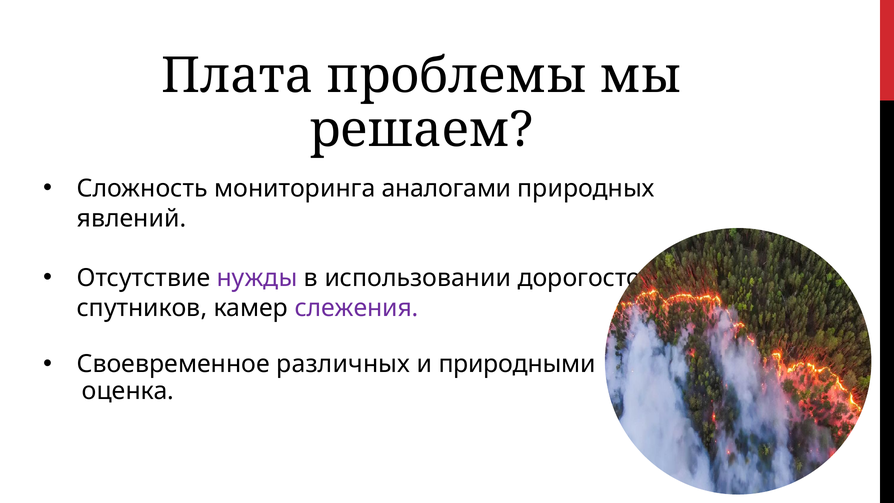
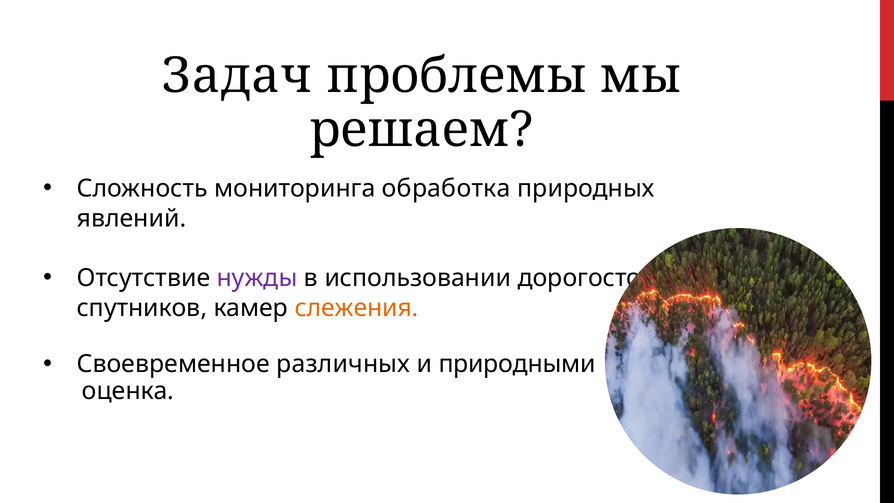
Плата: Плата -> Задач
аналогами: аналогами -> обработка
слежения colour: purple -> orange
